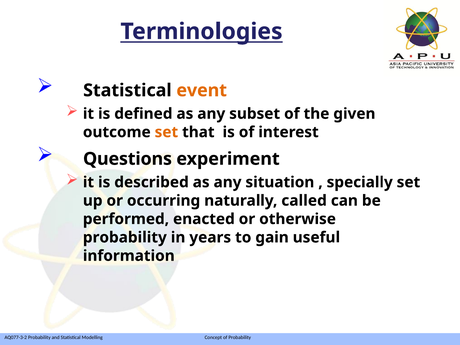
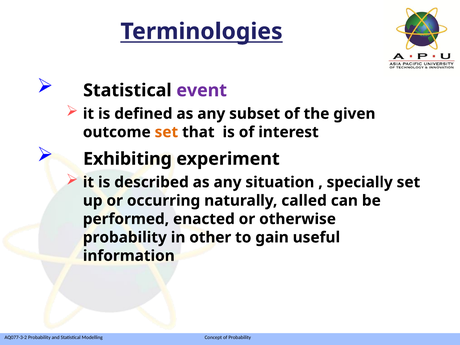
event colour: orange -> purple
Questions: Questions -> Exhibiting
years: years -> other
